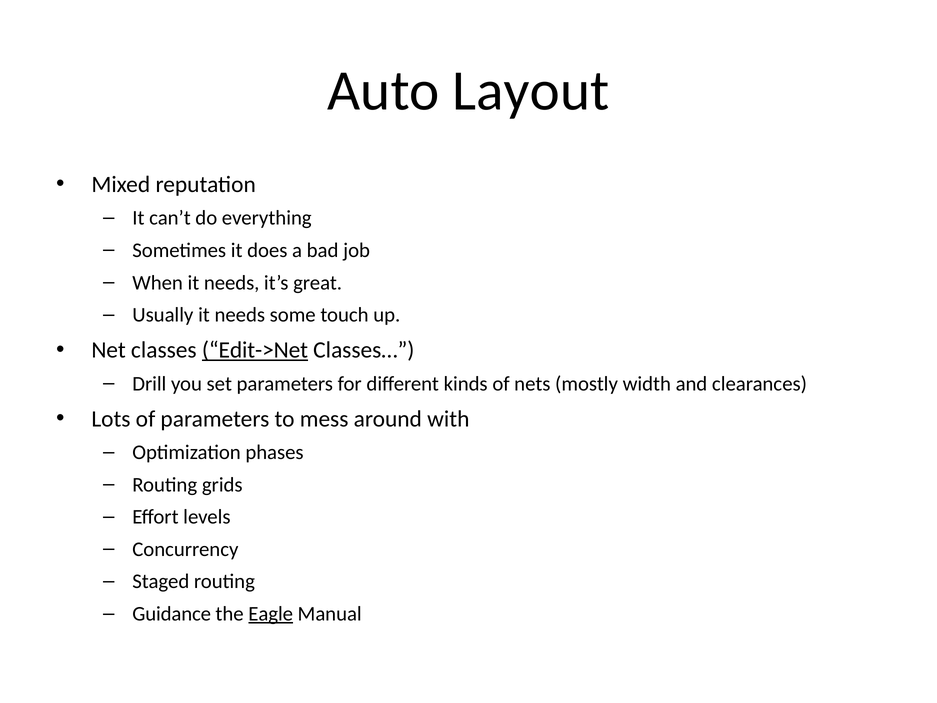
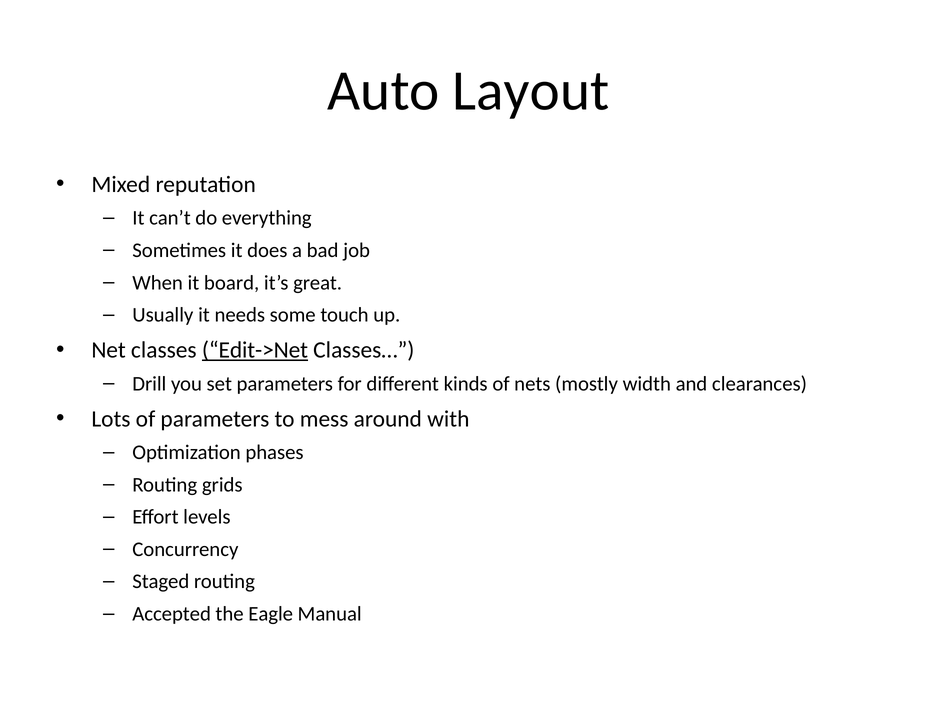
When it needs: needs -> board
Guidance: Guidance -> Accepted
Eagle underline: present -> none
